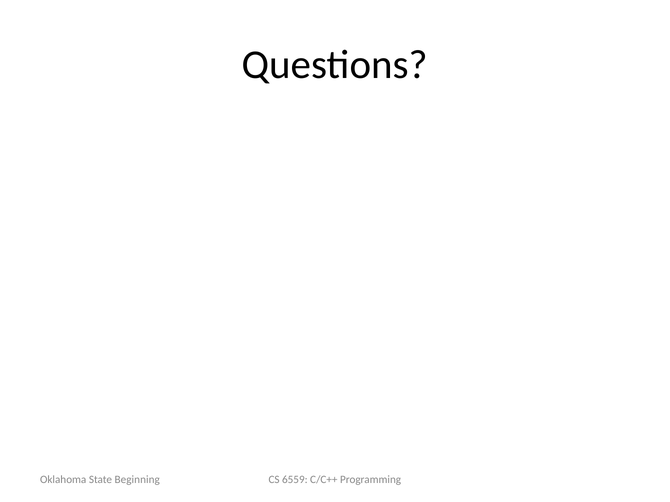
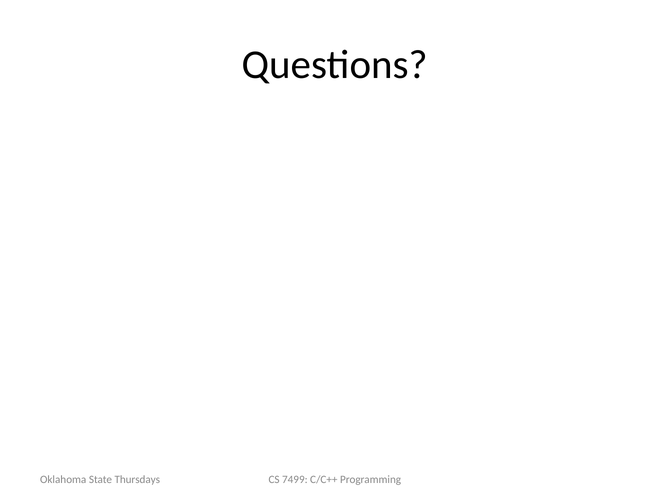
Beginning: Beginning -> Thursdays
6559: 6559 -> 7499
